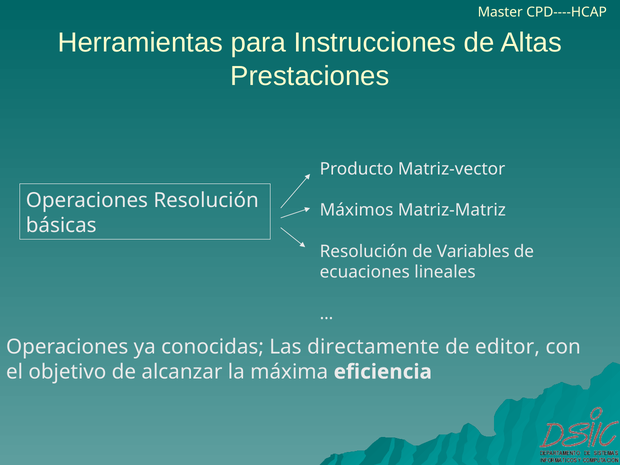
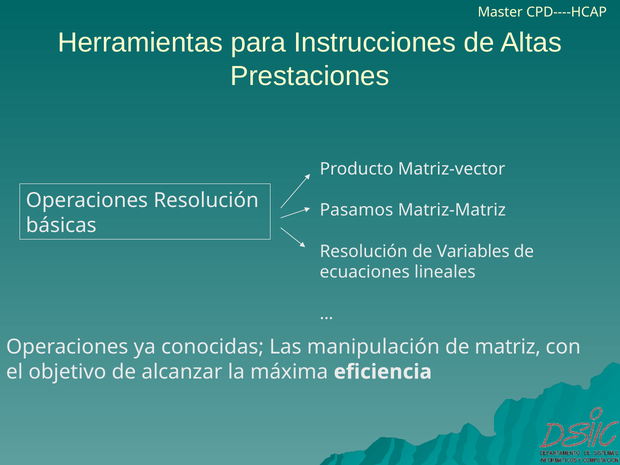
Máximos: Máximos -> Pasamos
directamente: directamente -> manipulación
editor: editor -> matriz
